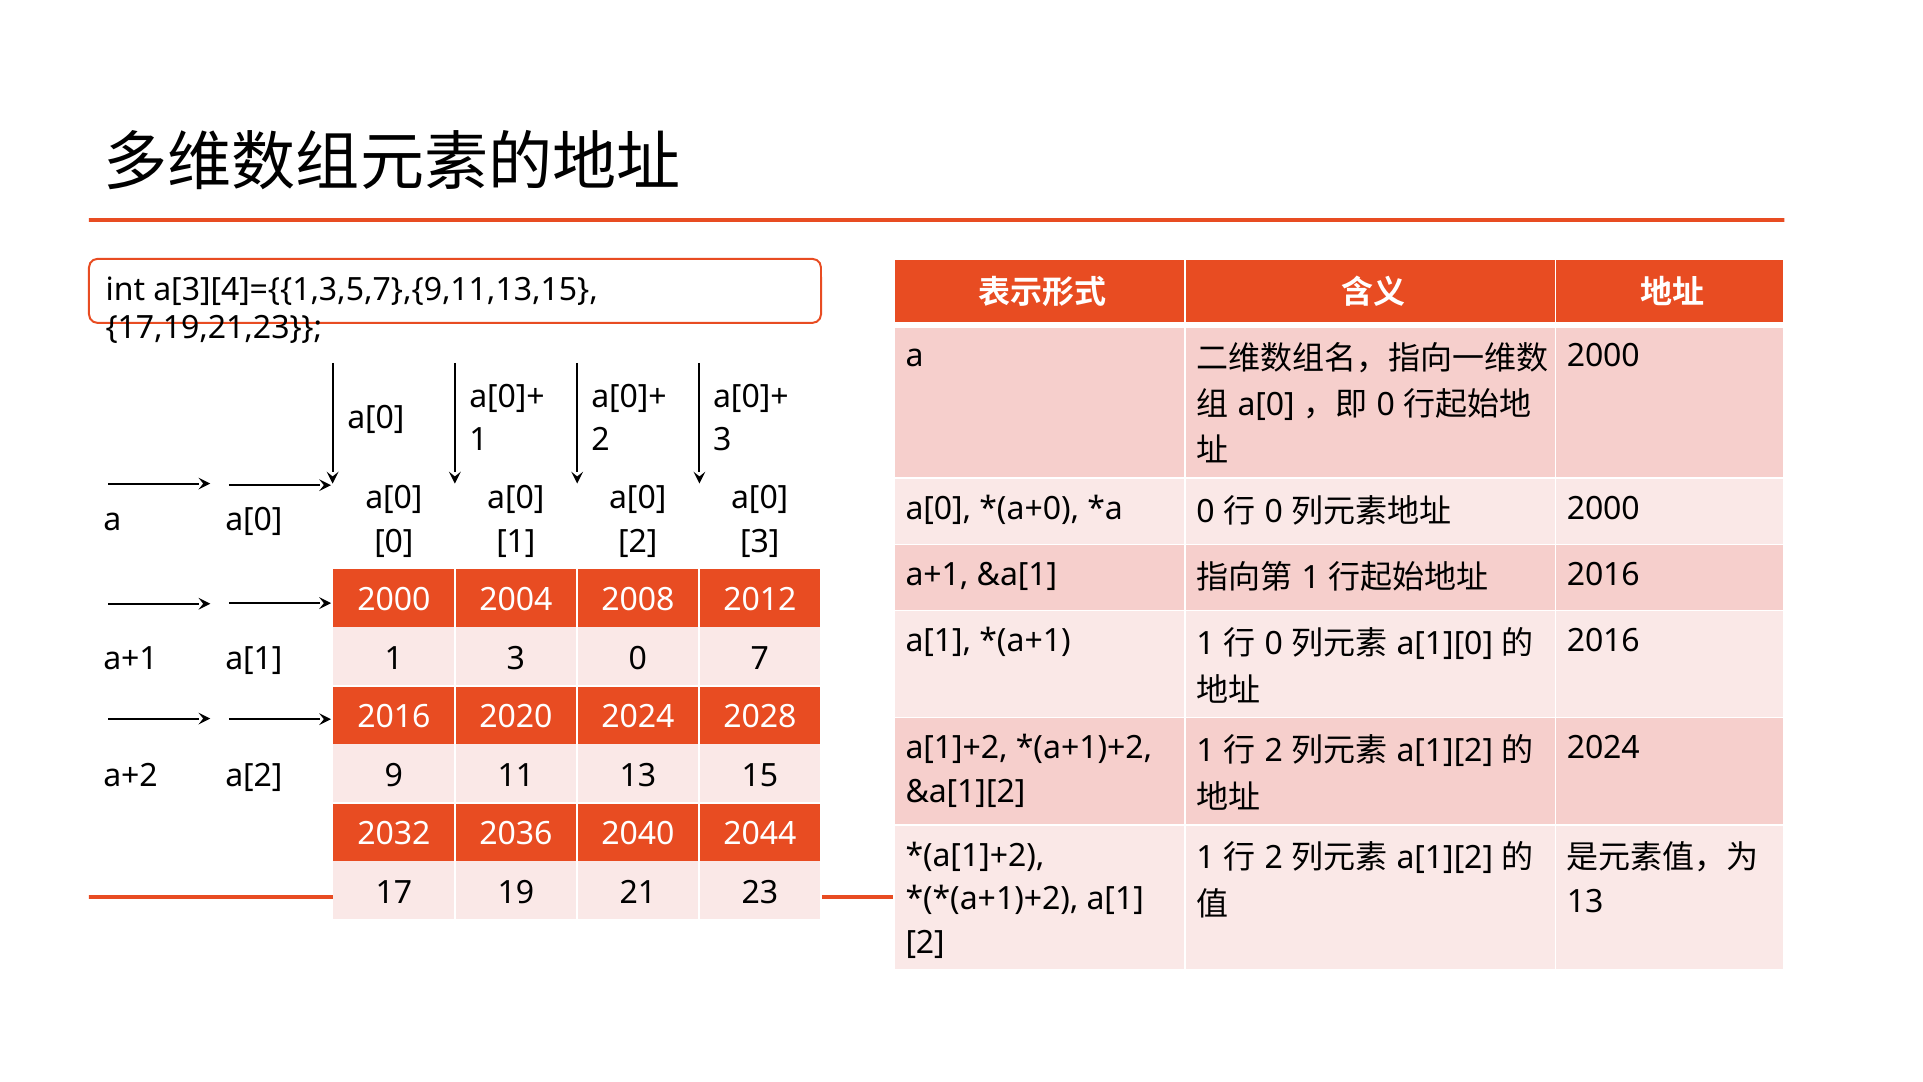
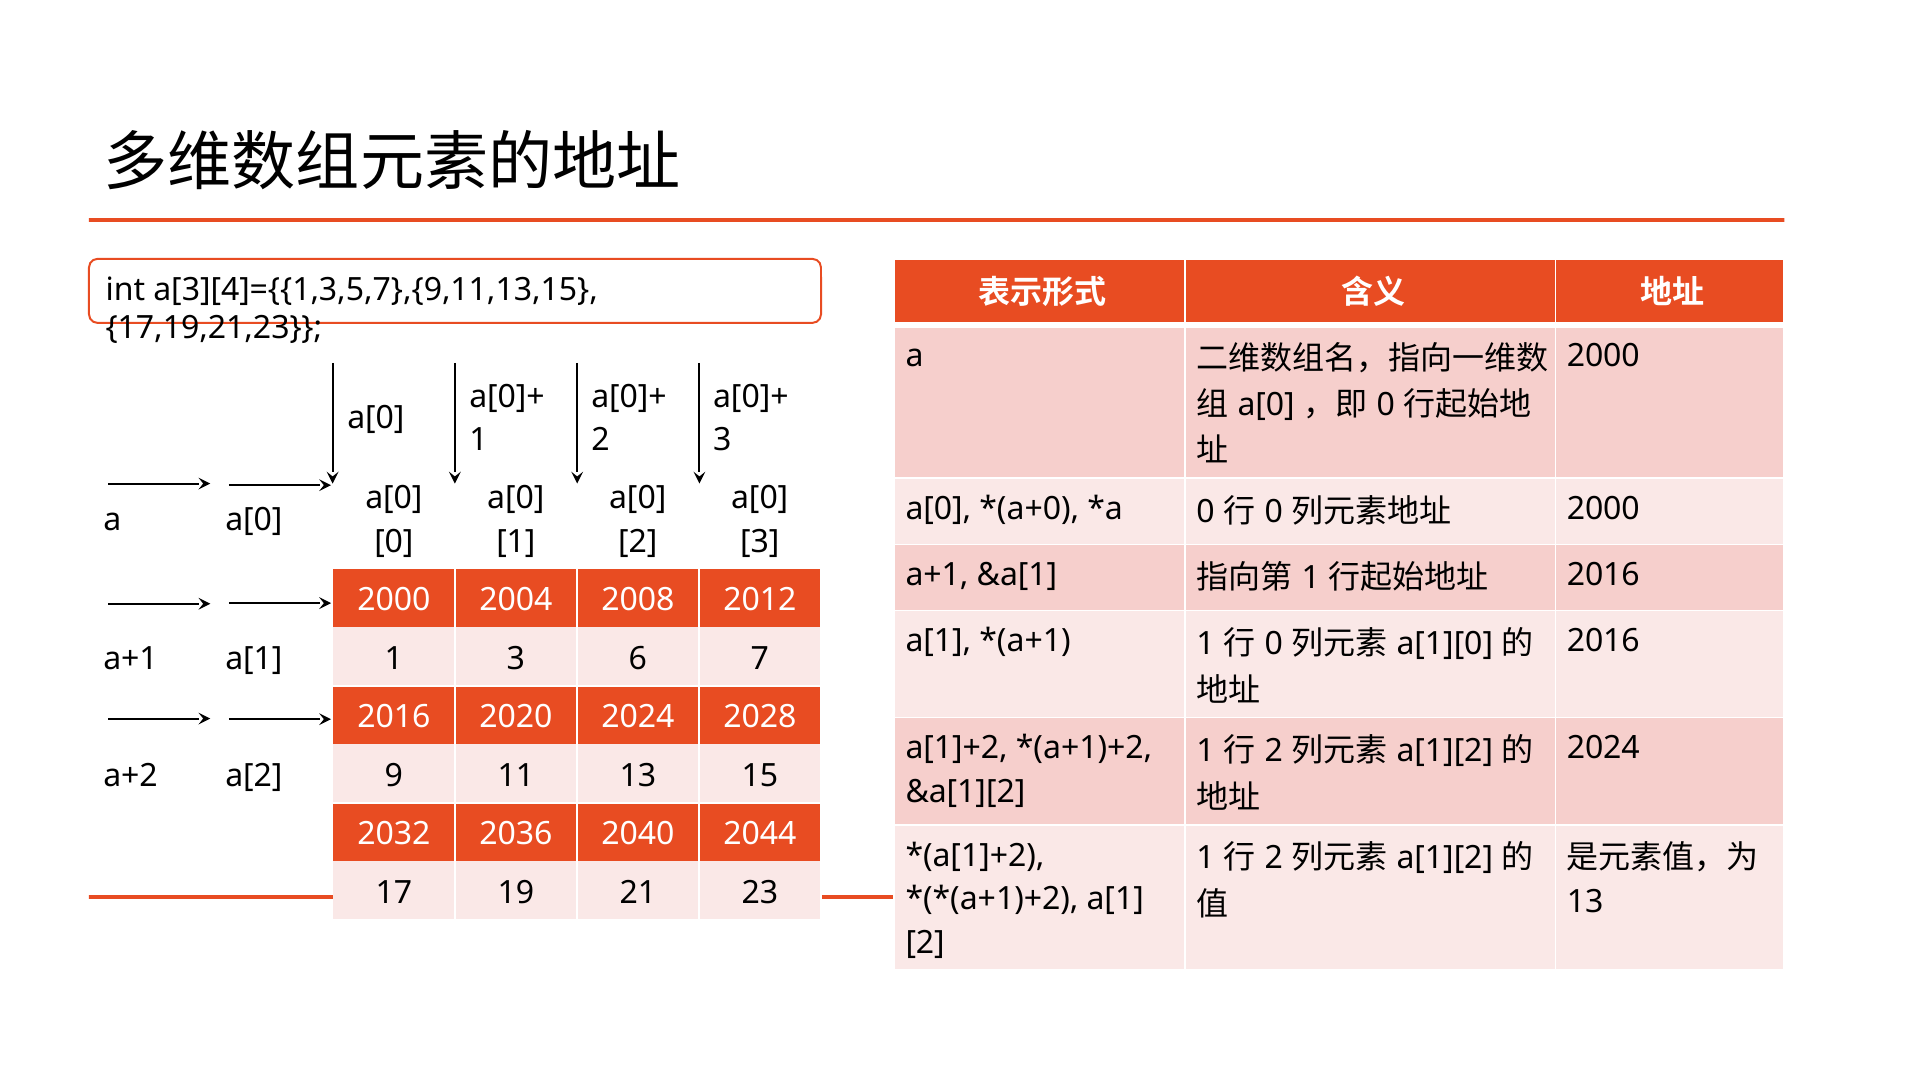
3 0: 0 -> 6
